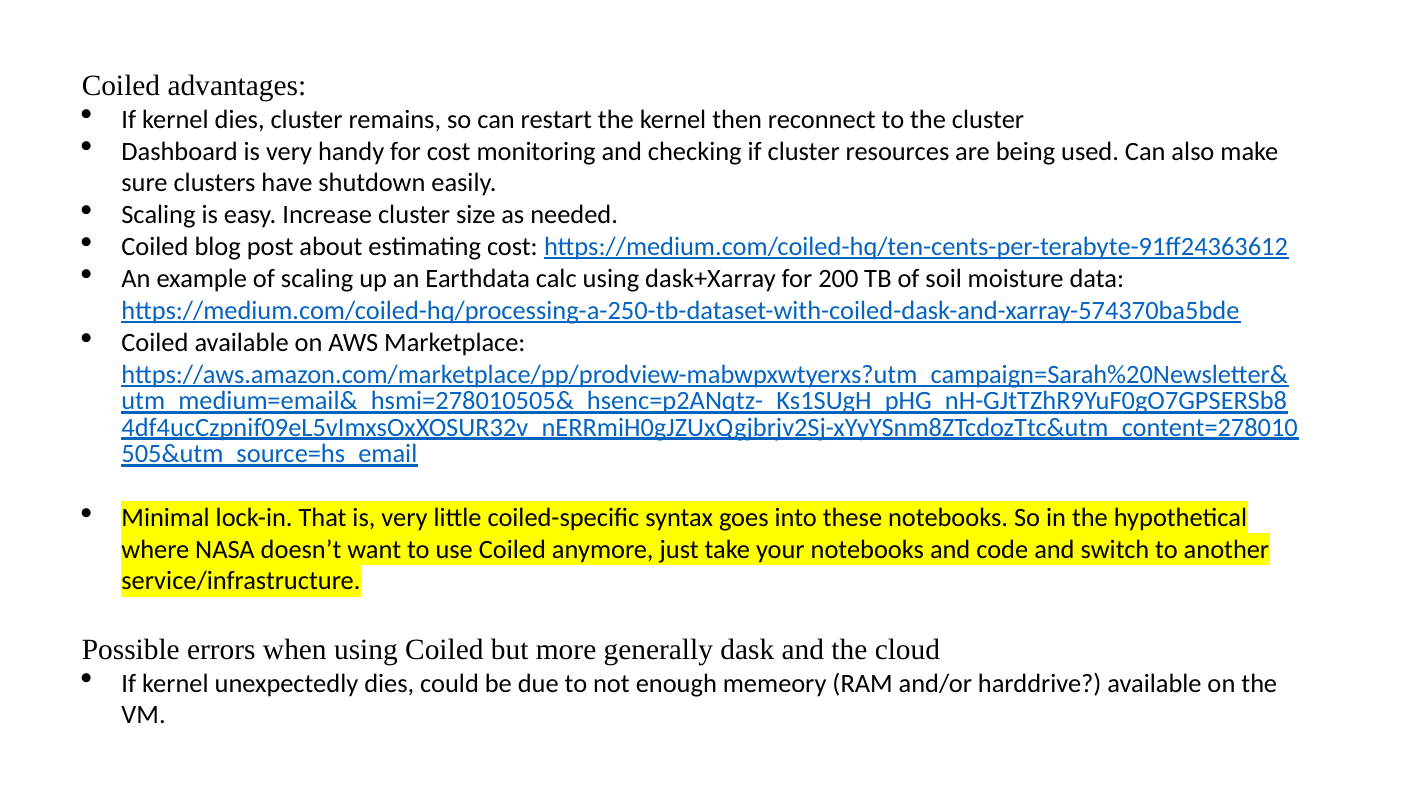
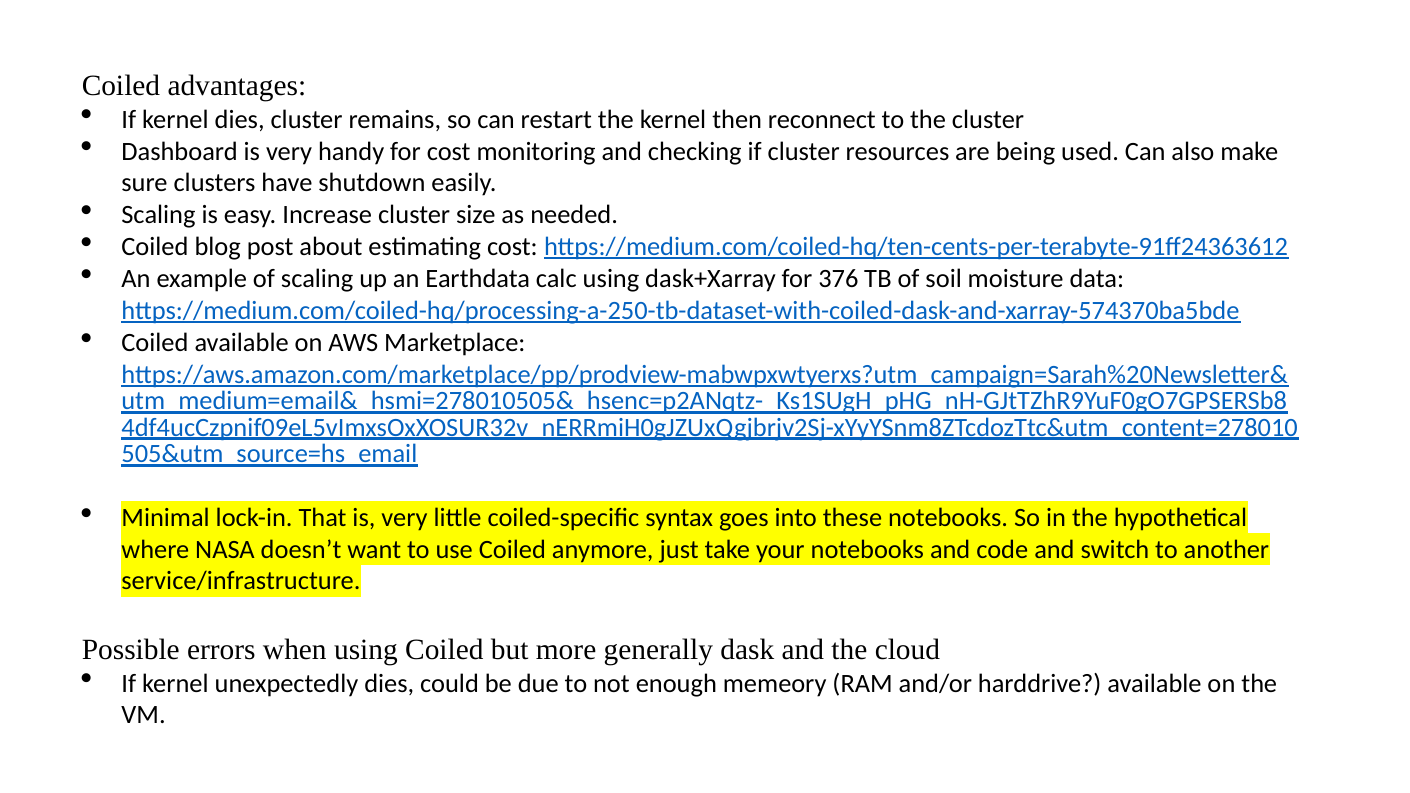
200: 200 -> 376
